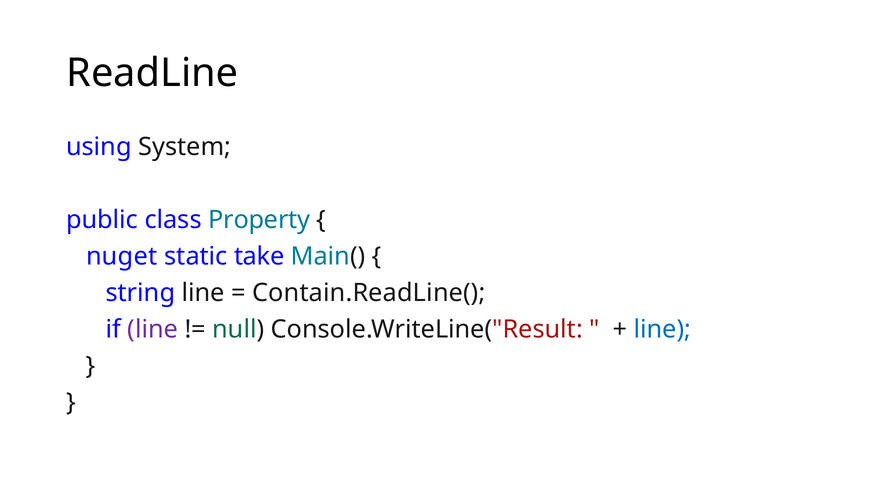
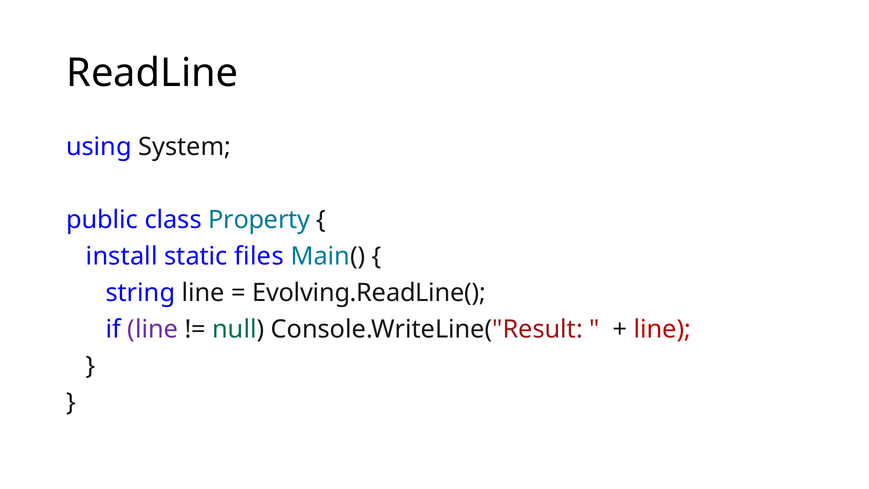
nuget: nuget -> install
take: take -> files
Contain.ReadLine(: Contain.ReadLine( -> Evolving.ReadLine(
line at (662, 329) colour: blue -> red
